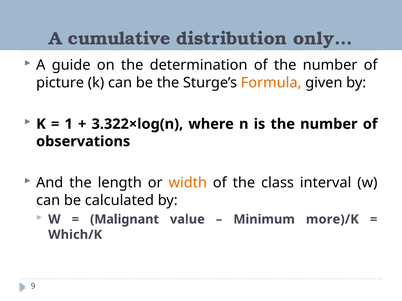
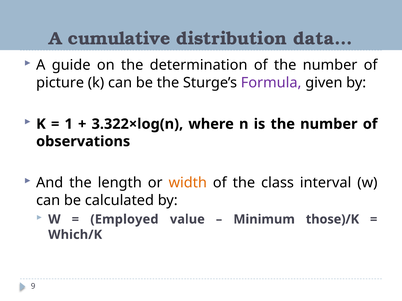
only…: only… -> data…
Formula colour: orange -> purple
Malignant: Malignant -> Employed
more)/K: more)/K -> those)/K
